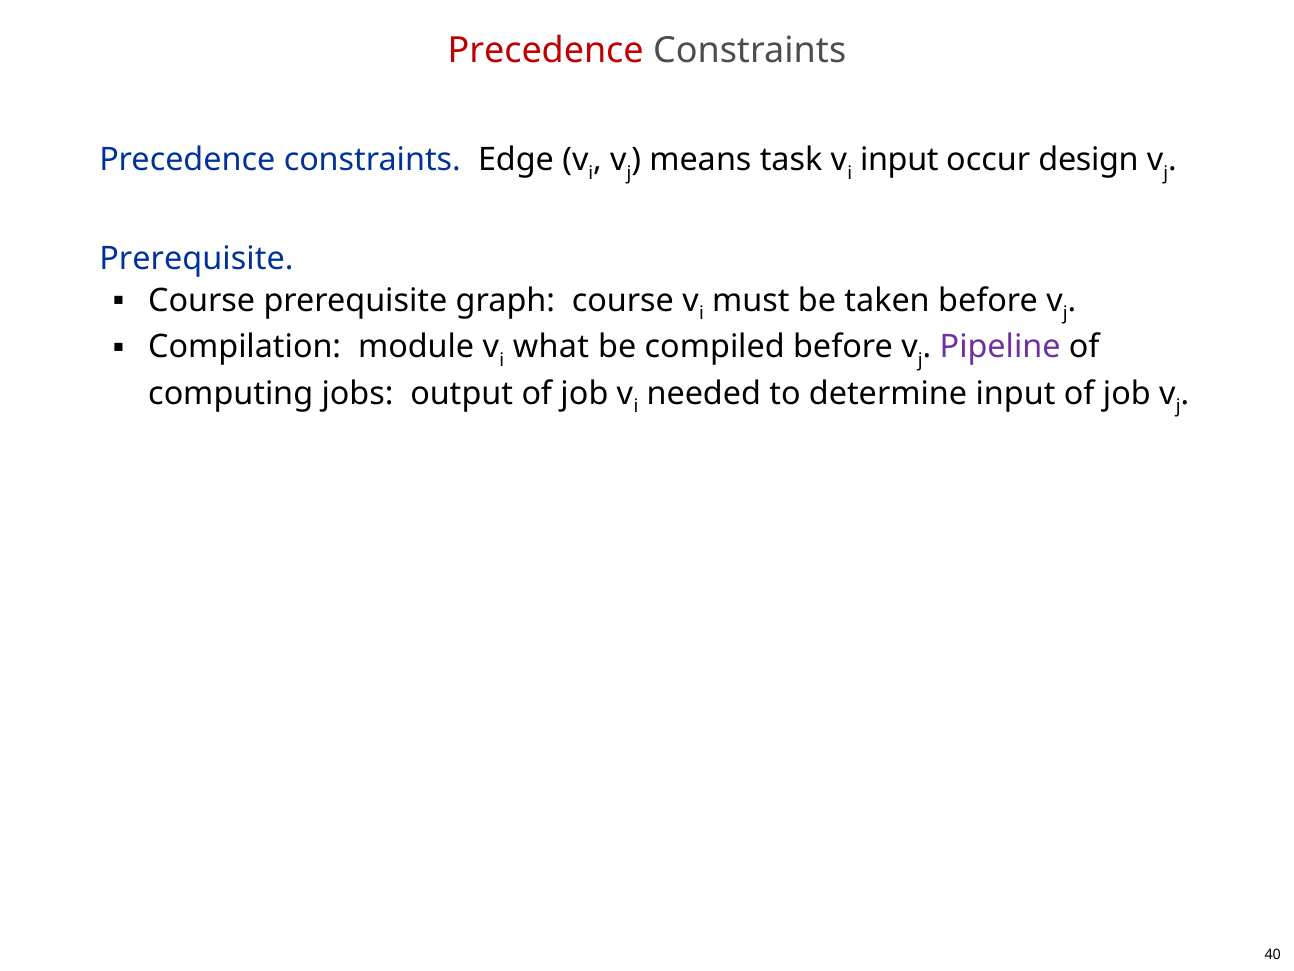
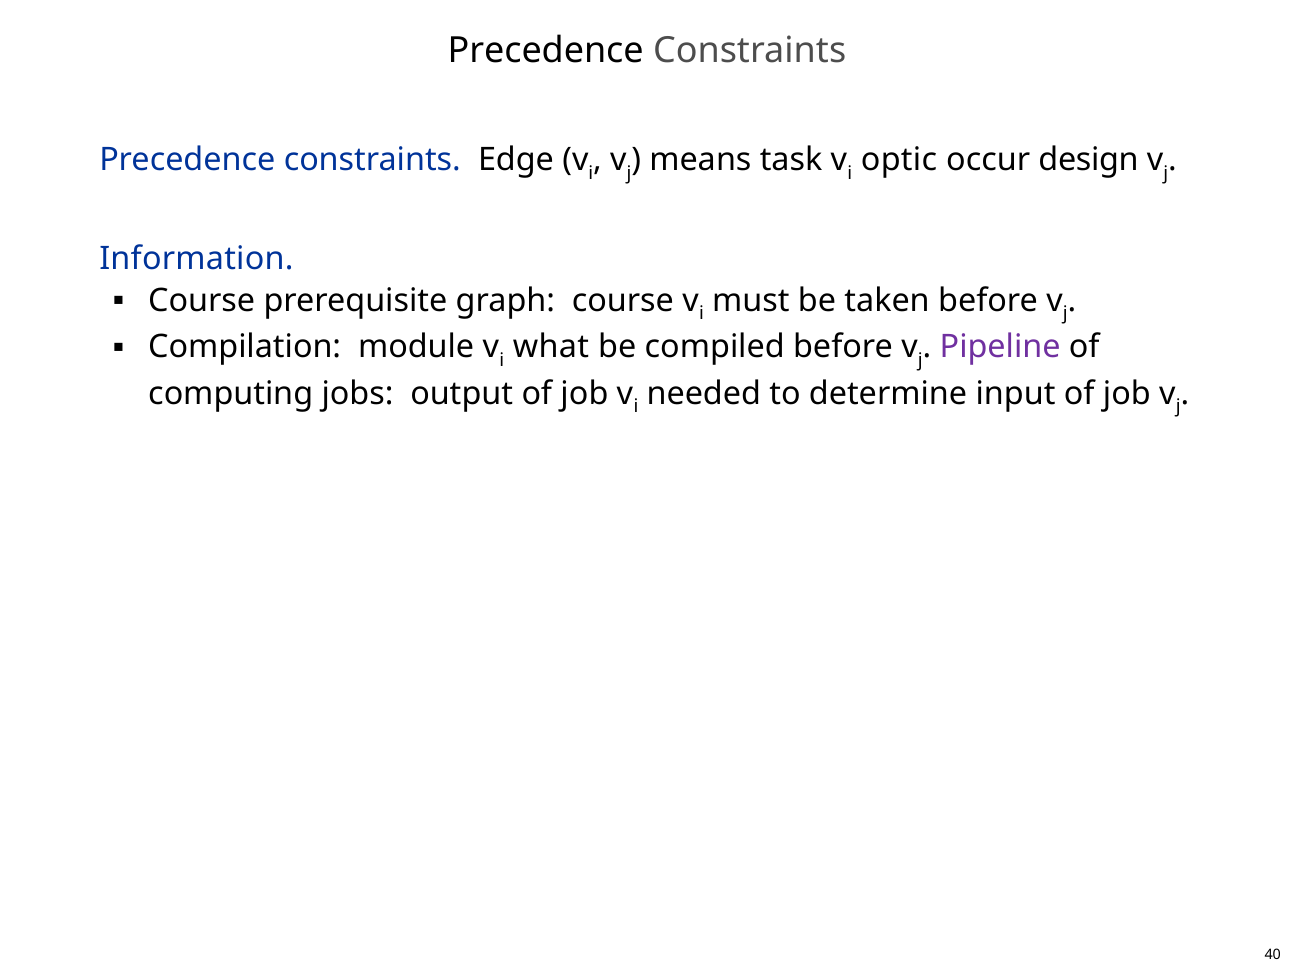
Precedence at (546, 51) colour: red -> black
input at (899, 160): input -> optic
Prerequisite at (196, 259): Prerequisite -> Information
